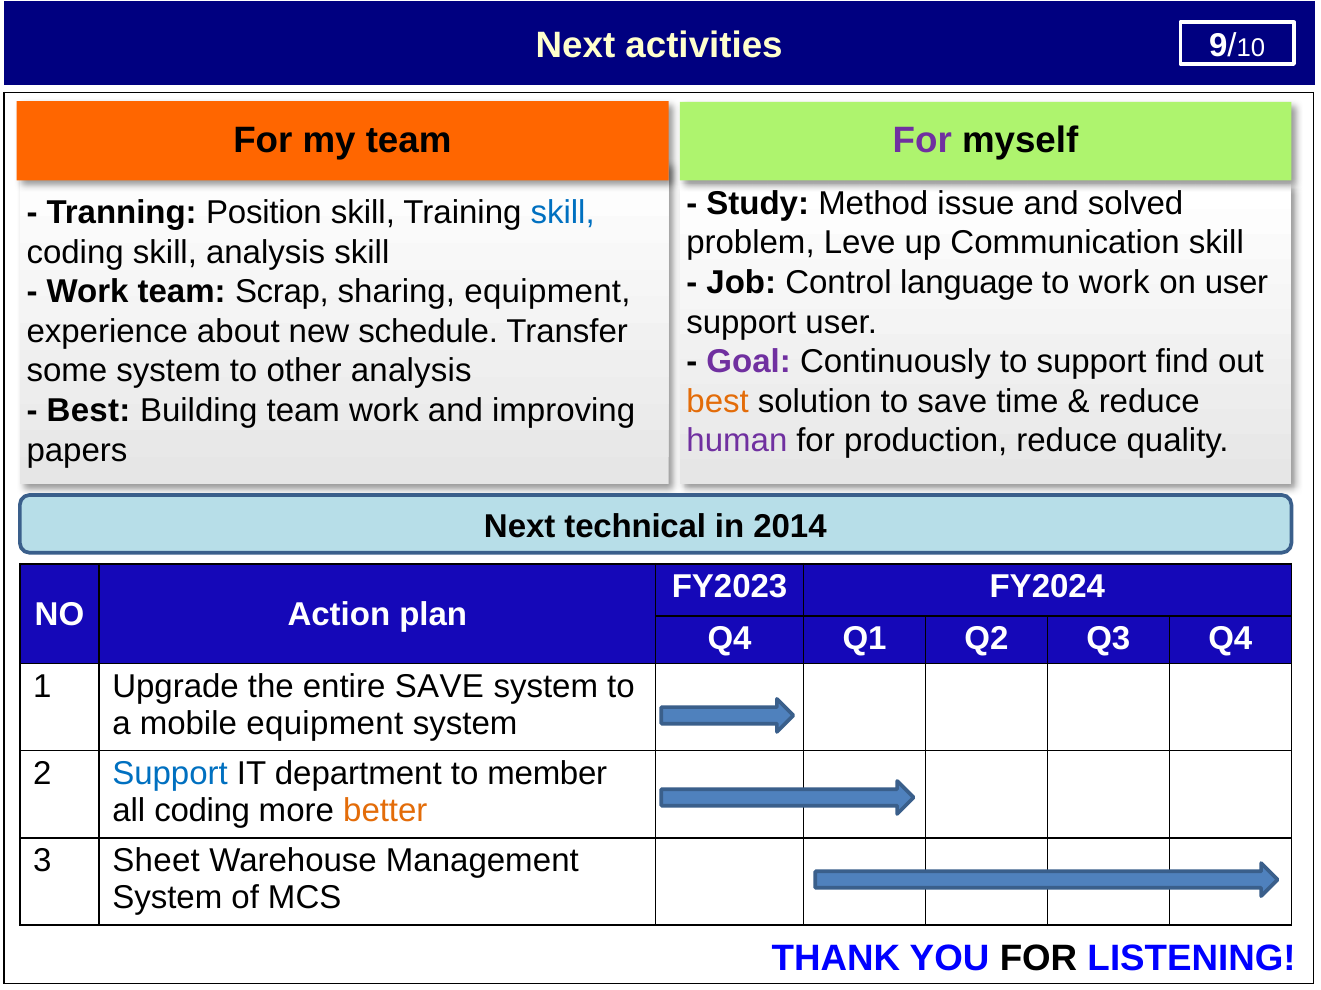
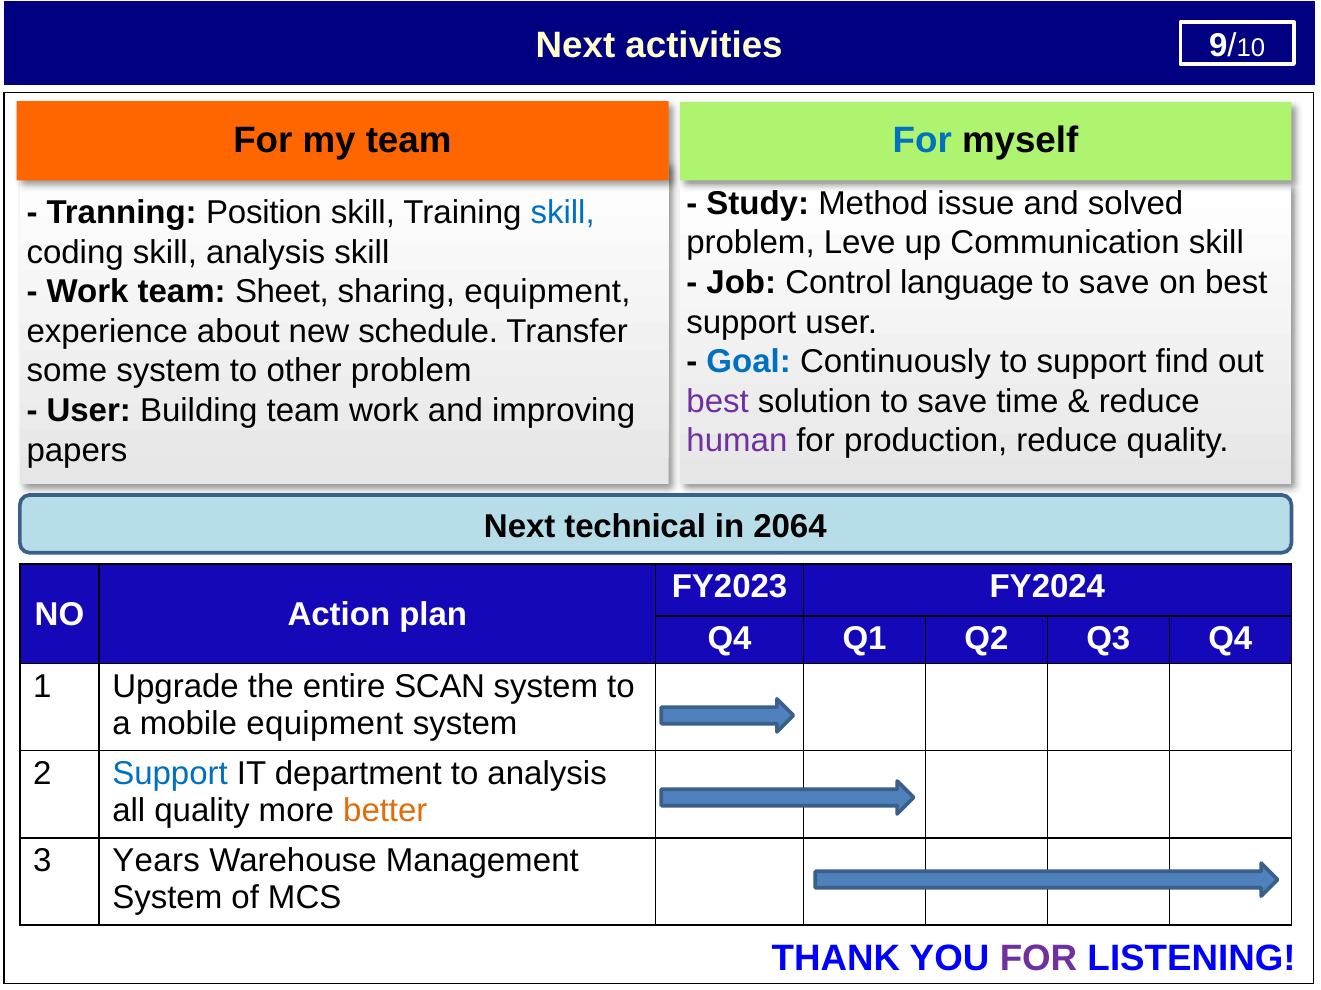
For at (922, 141) colour: purple -> blue
work at (1114, 283): work -> save
on user: user -> best
Scrap: Scrap -> Sheet
Goal colour: purple -> blue
other analysis: analysis -> problem
best at (718, 402) colour: orange -> purple
Best at (89, 411): Best -> User
2014: 2014 -> 2064
entire SAVE: SAVE -> SCAN
to member: member -> analysis
all coding: coding -> quality
Sheet: Sheet -> Years
FOR at (1038, 959) colour: black -> purple
